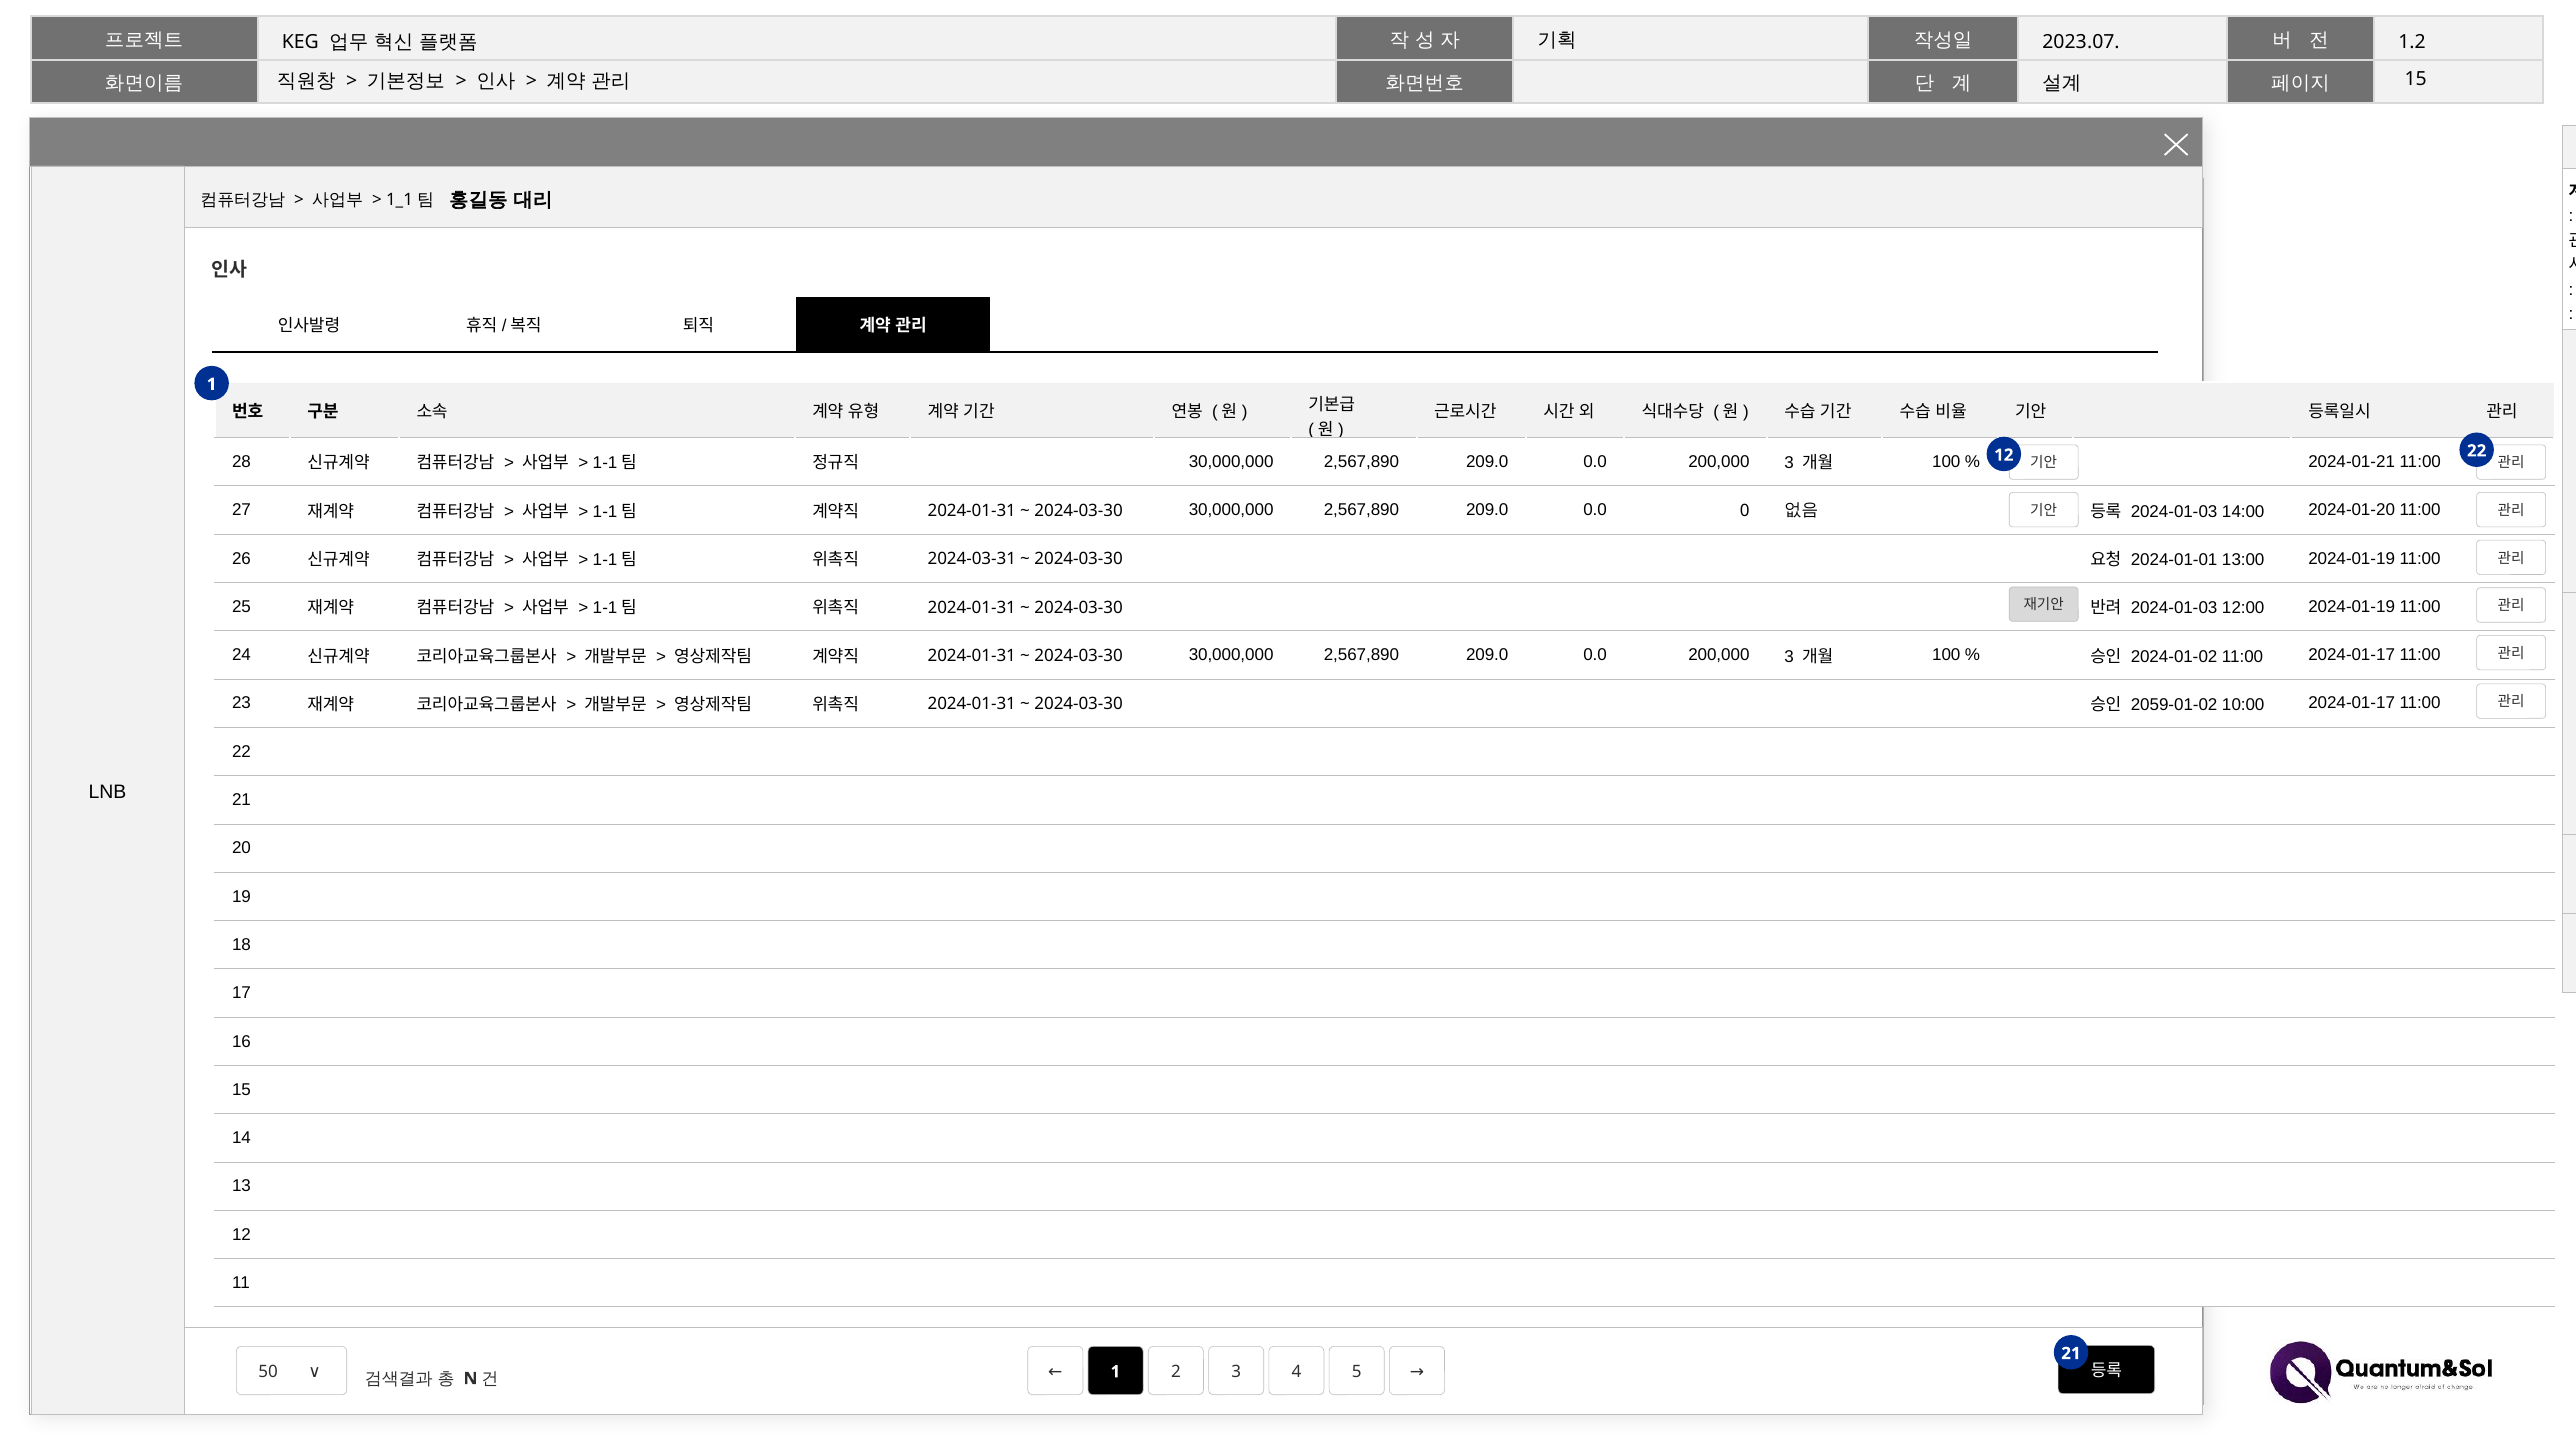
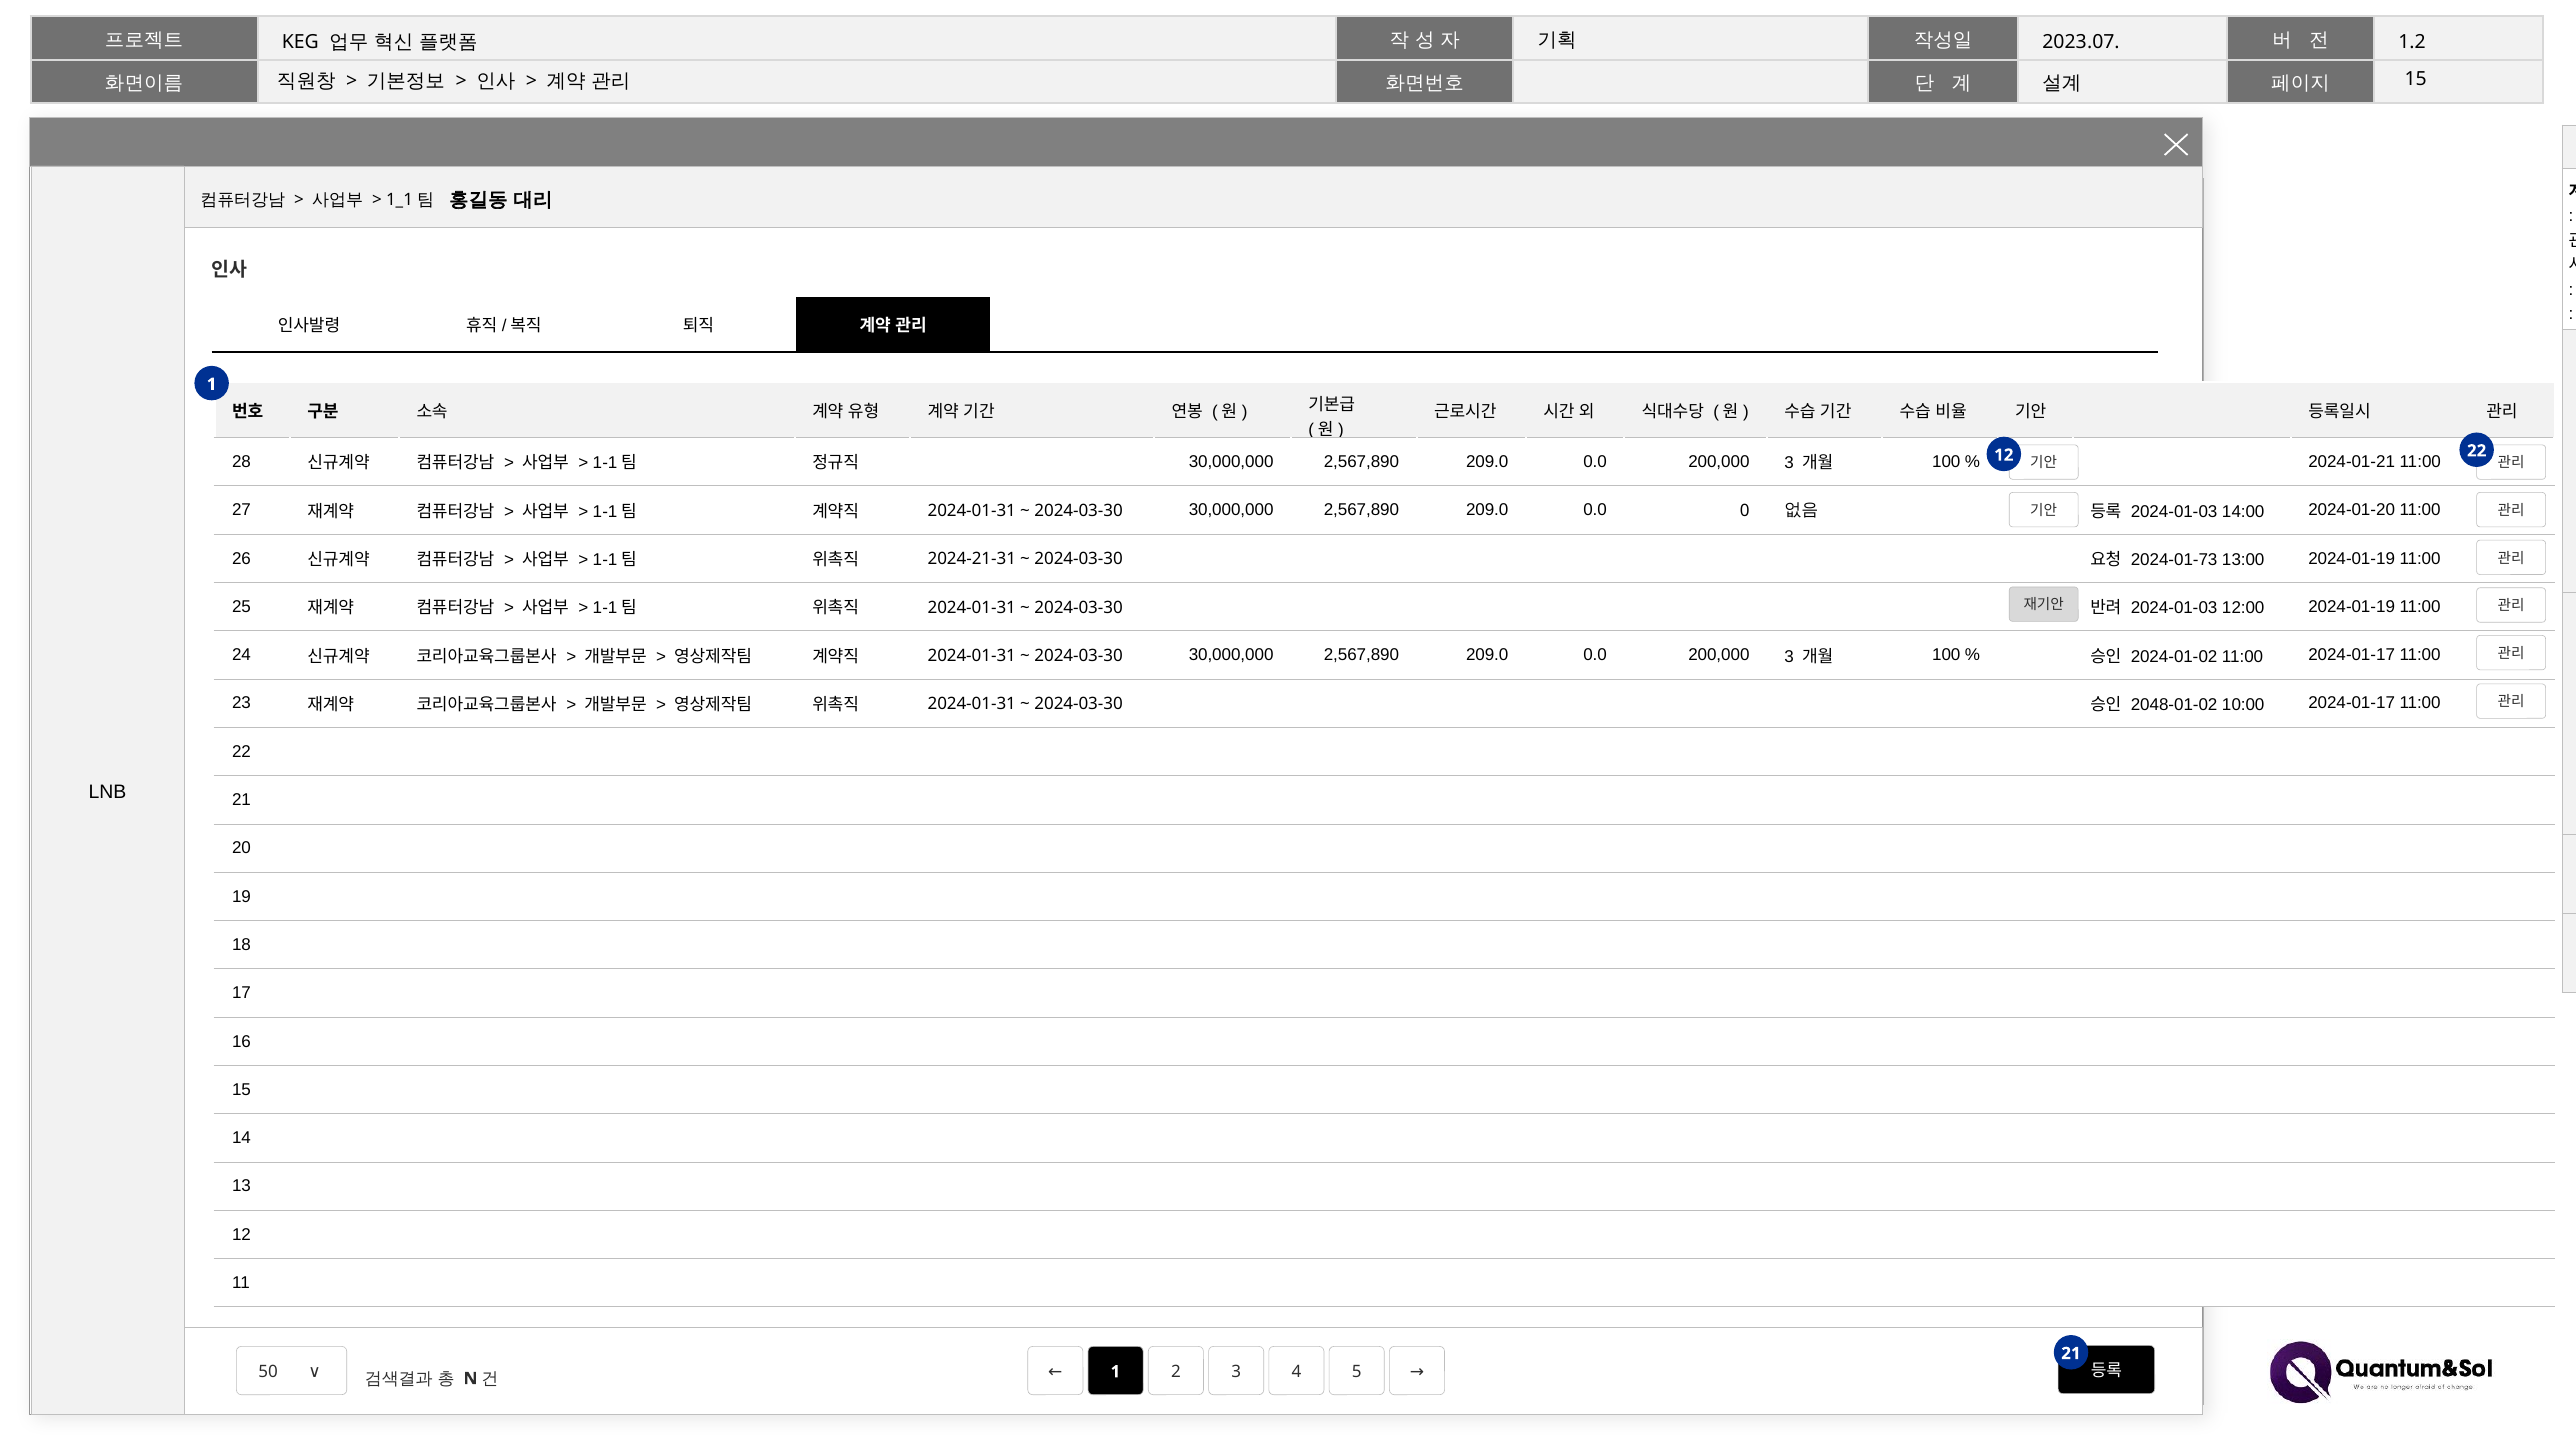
2024-03-31: 2024-03-31 -> 2024-21-31
2024-01-01: 2024-01-01 -> 2024-01-73
2059-01-02: 2059-01-02 -> 2048-01-02
